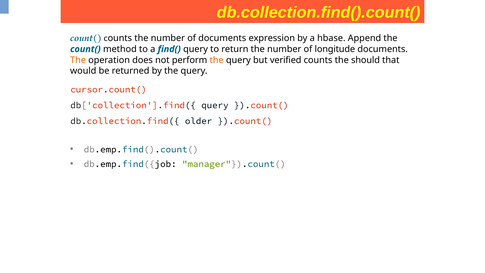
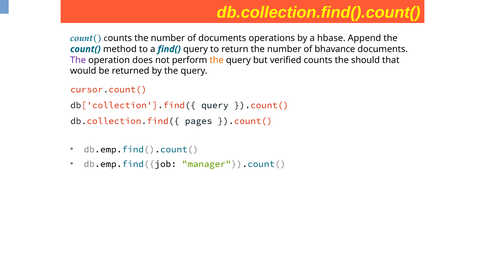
expression: expression -> operations
longitude: longitude -> bhavance
The at (78, 60) colour: orange -> purple
older: older -> pages
